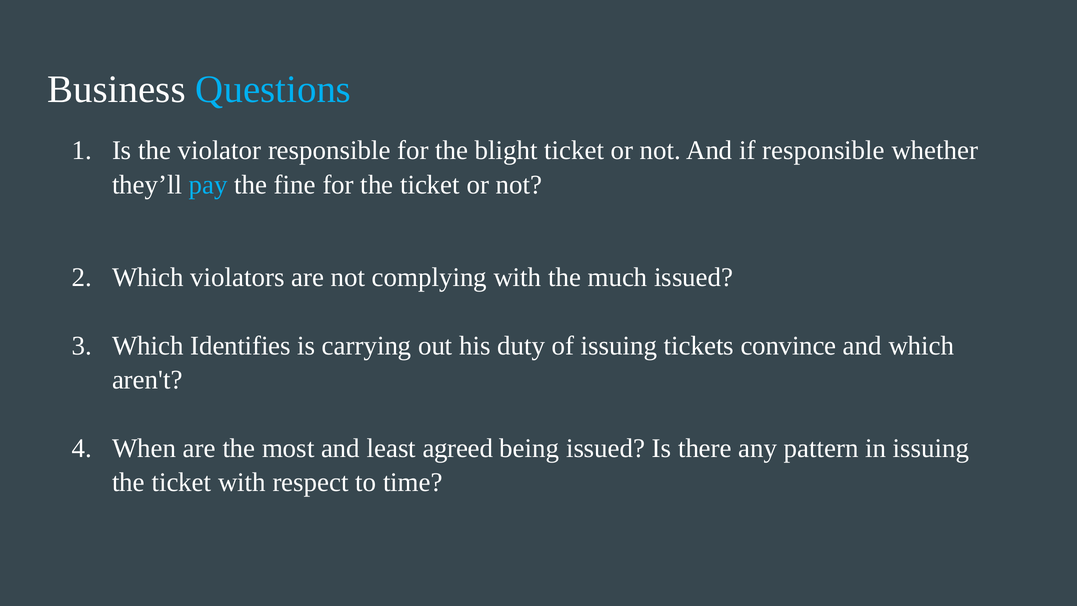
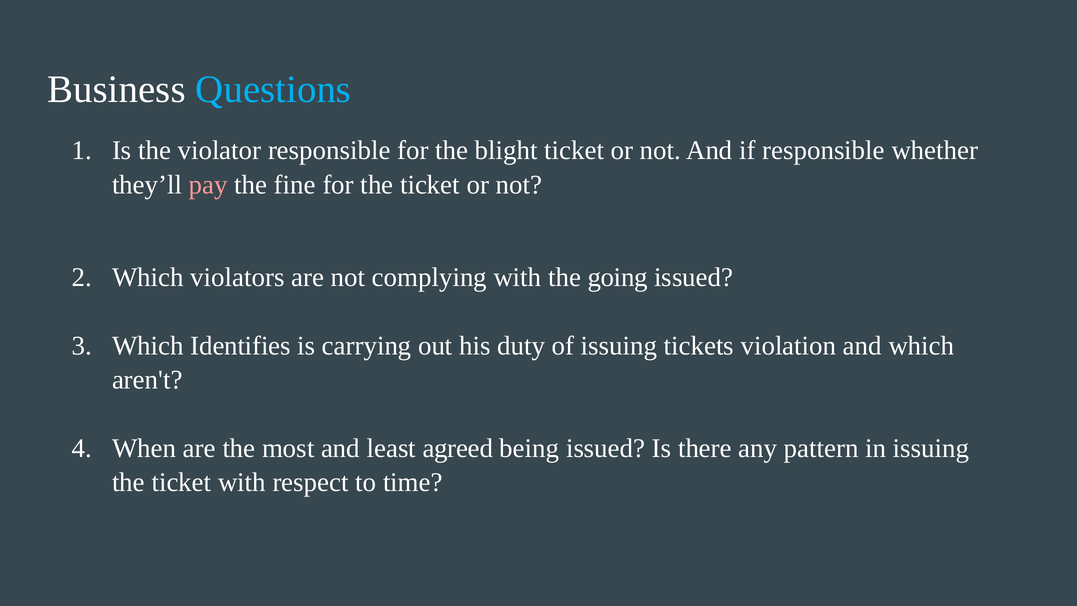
pay colour: light blue -> pink
much: much -> going
convince: convince -> violation
